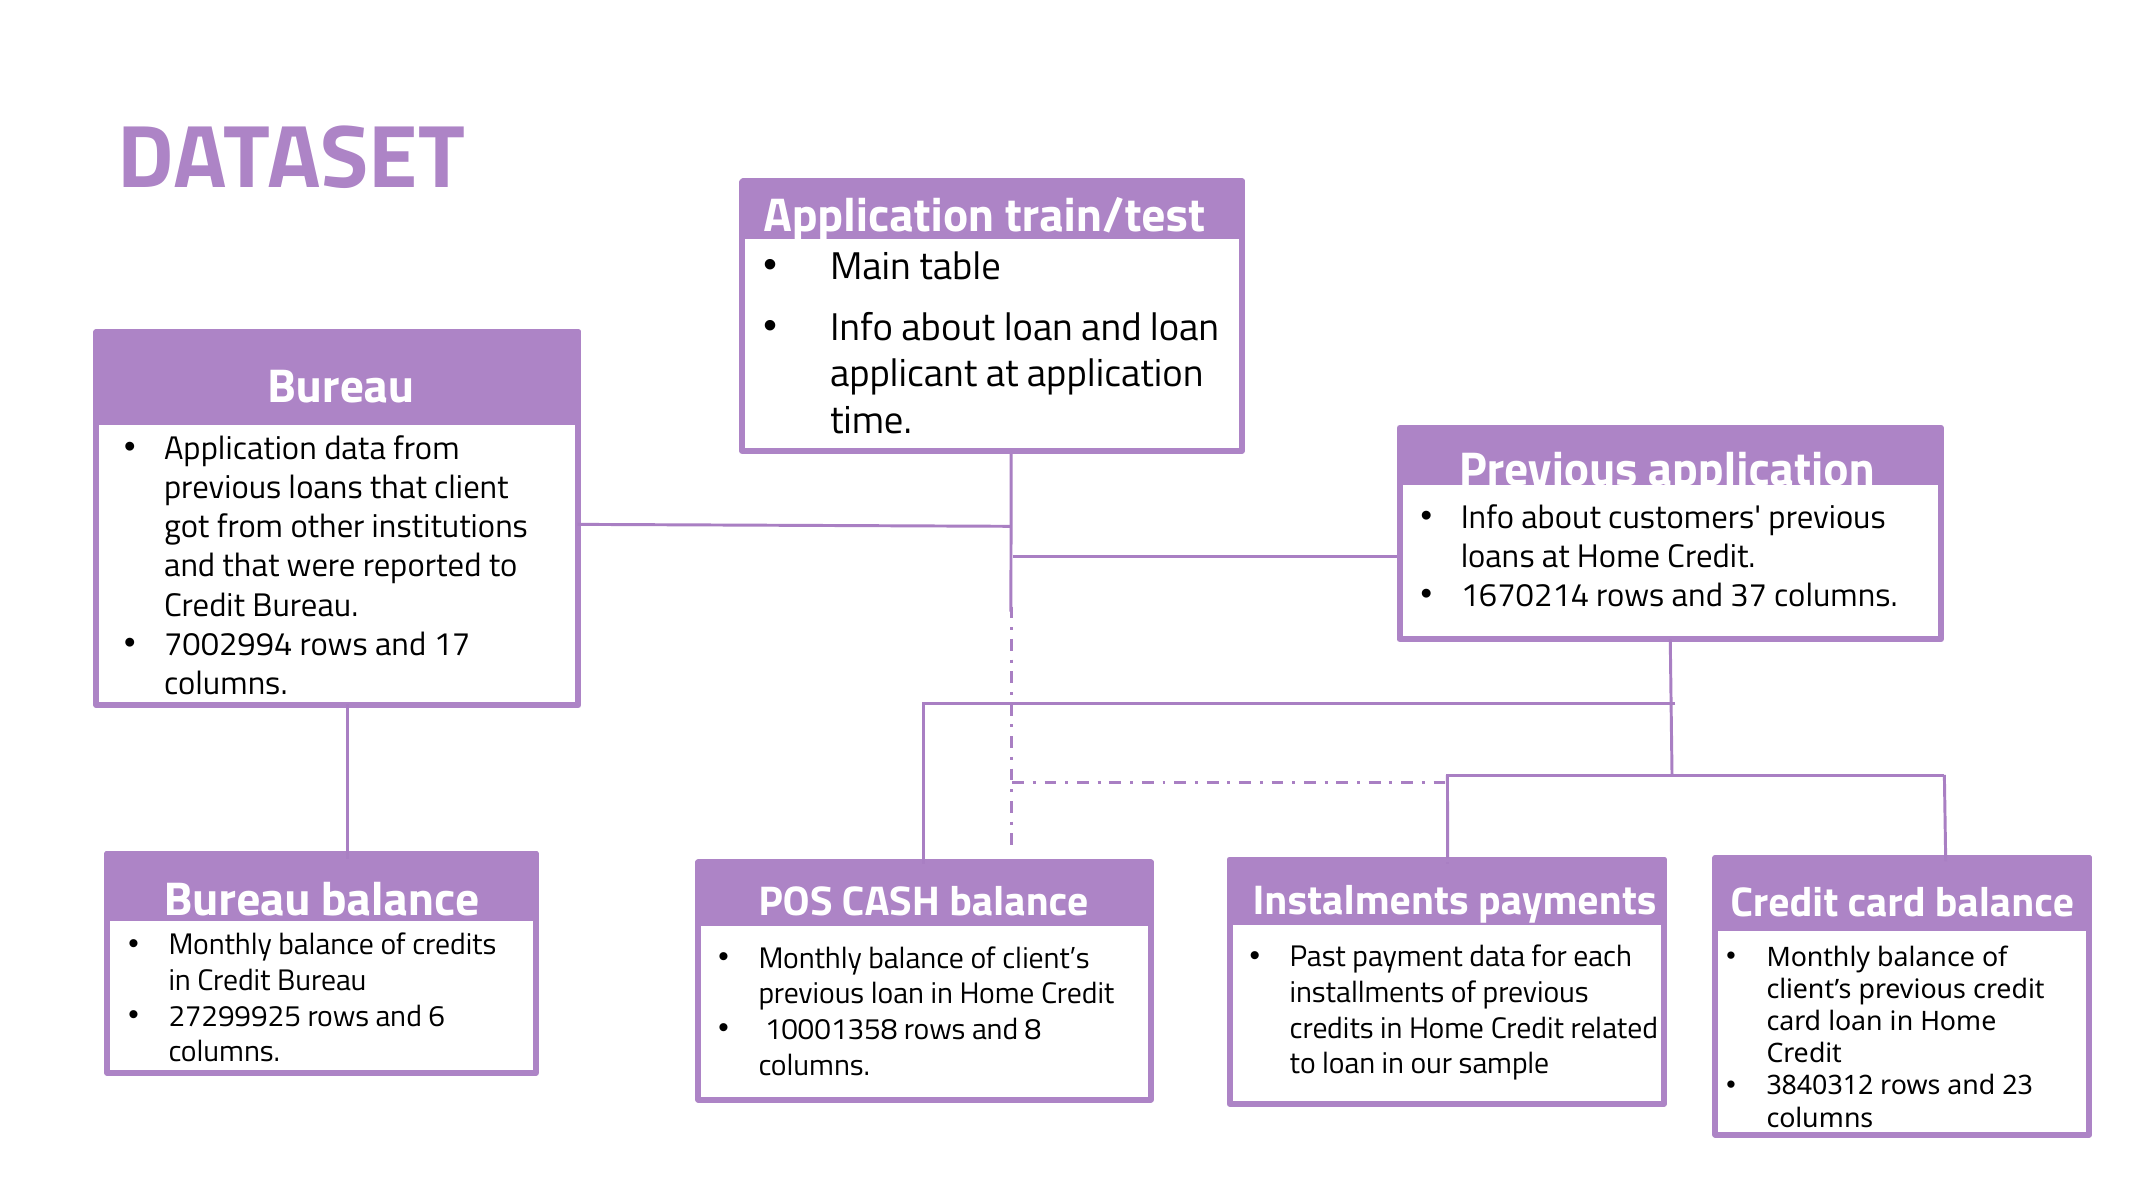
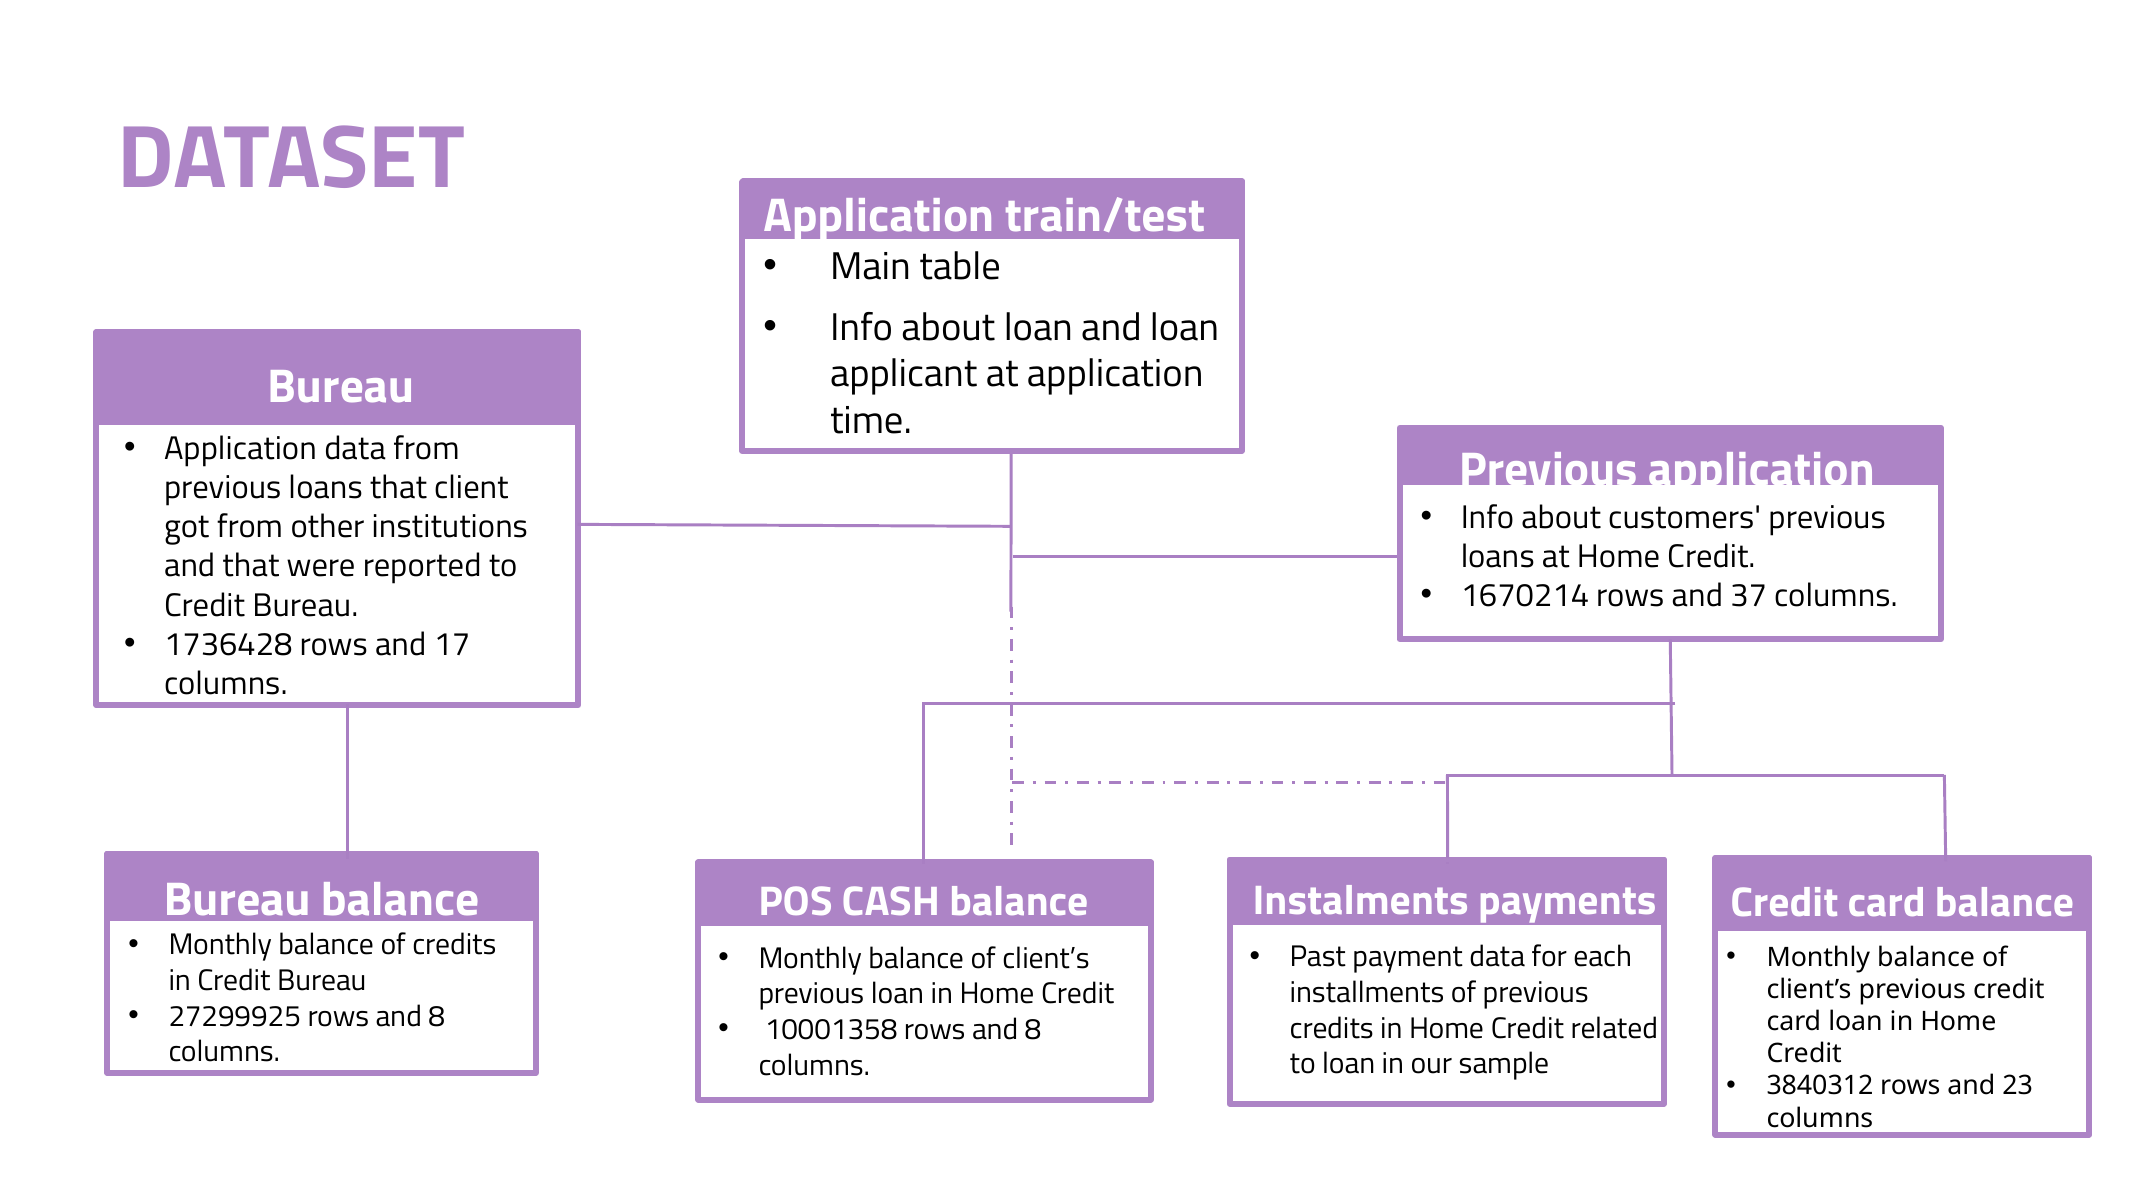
7002994: 7002994 -> 1736428
27299925 rows and 6: 6 -> 8
